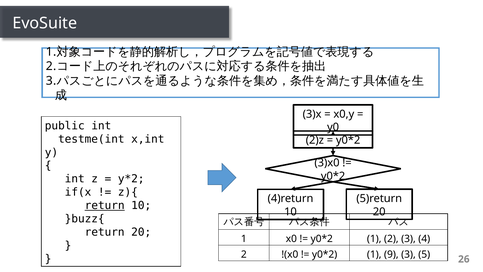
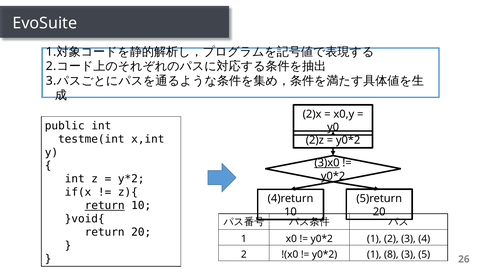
3)x: 3)x -> 2)x
3)x0 underline: none -> present
}buzz{: }buzz{ -> }void{
9: 9 -> 8
